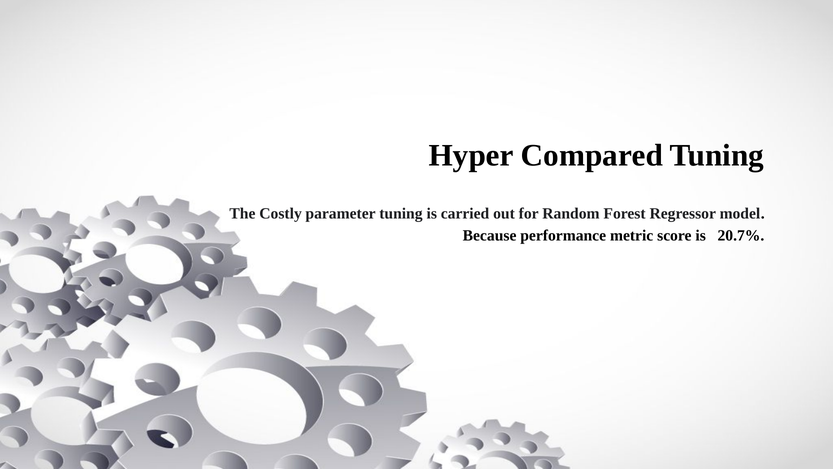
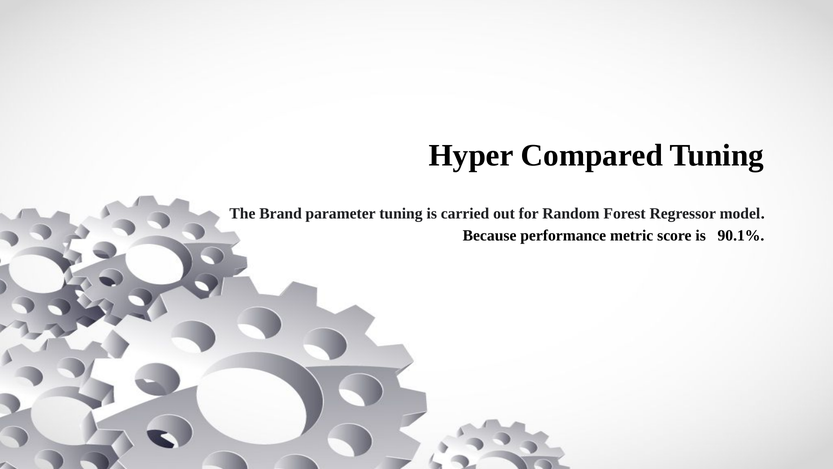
Costly: Costly -> Brand
20.7%: 20.7% -> 90.1%
